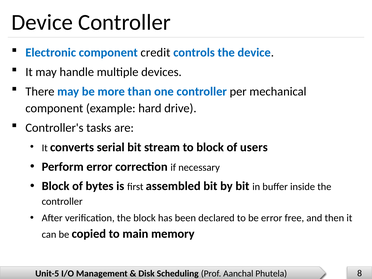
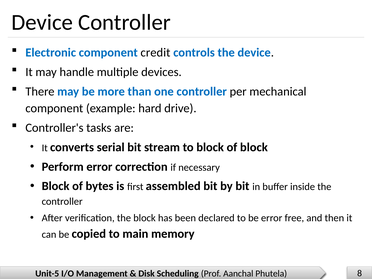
of users: users -> block
